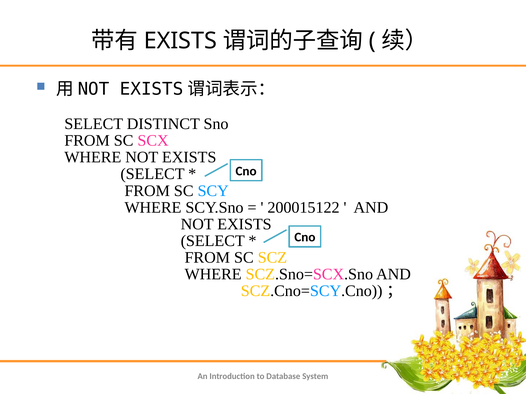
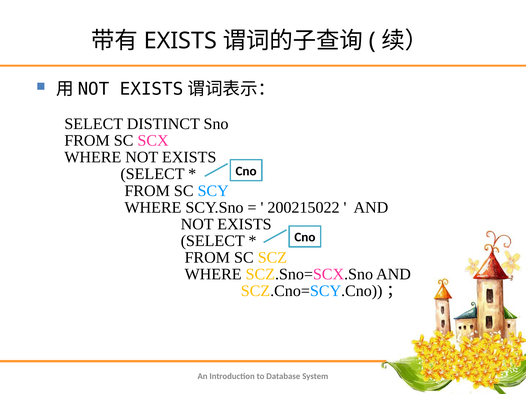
200015122: 200015122 -> 200215022
